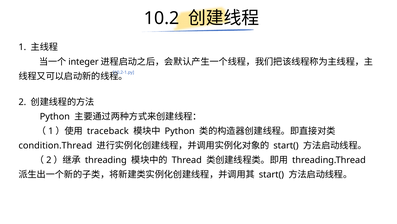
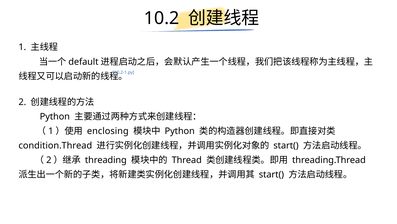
integer: integer -> default
traceback: traceback -> enclosing
